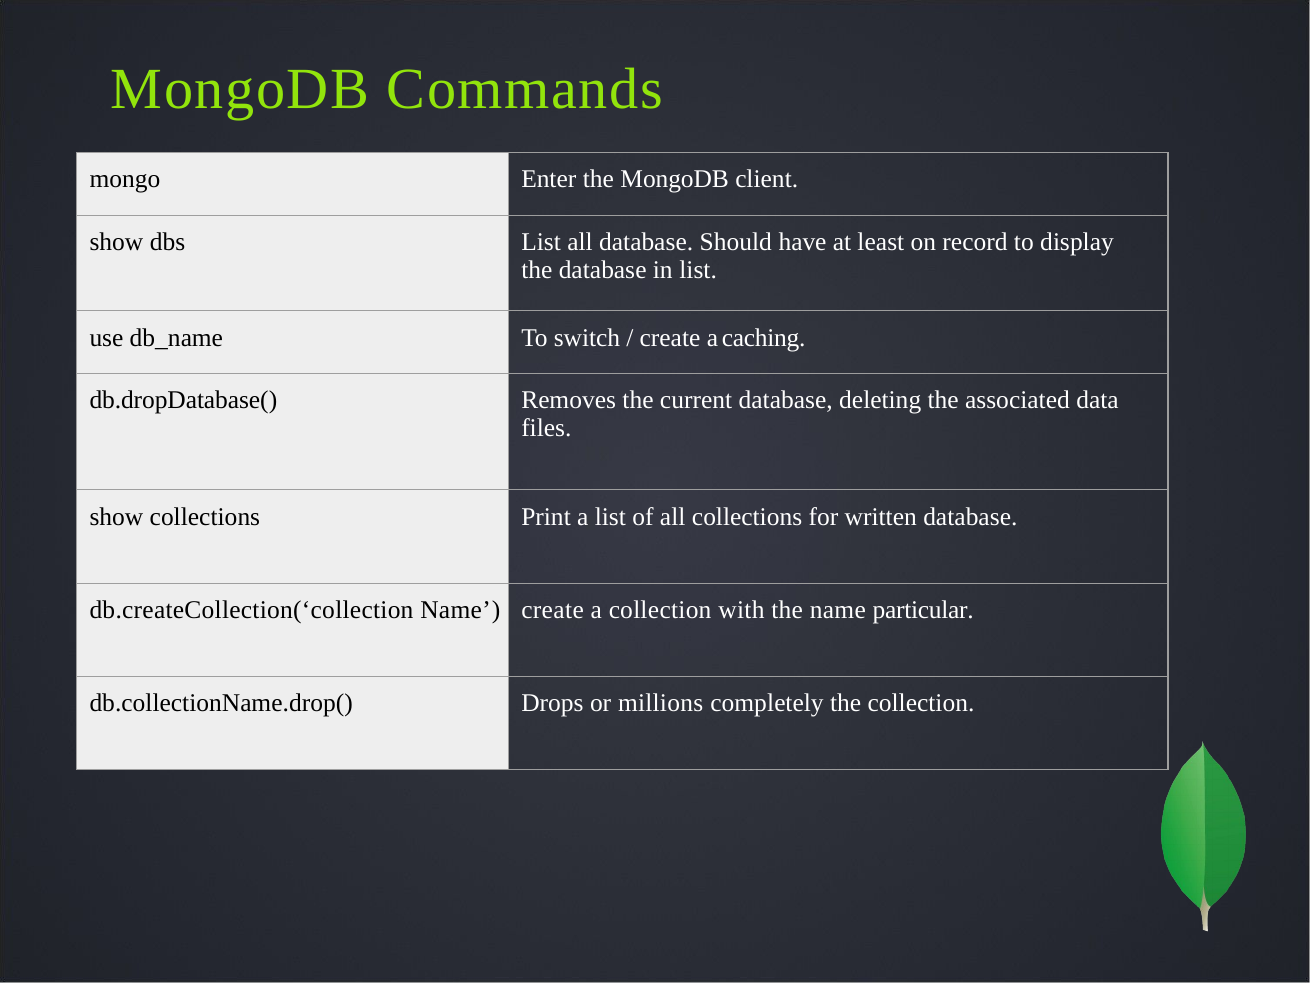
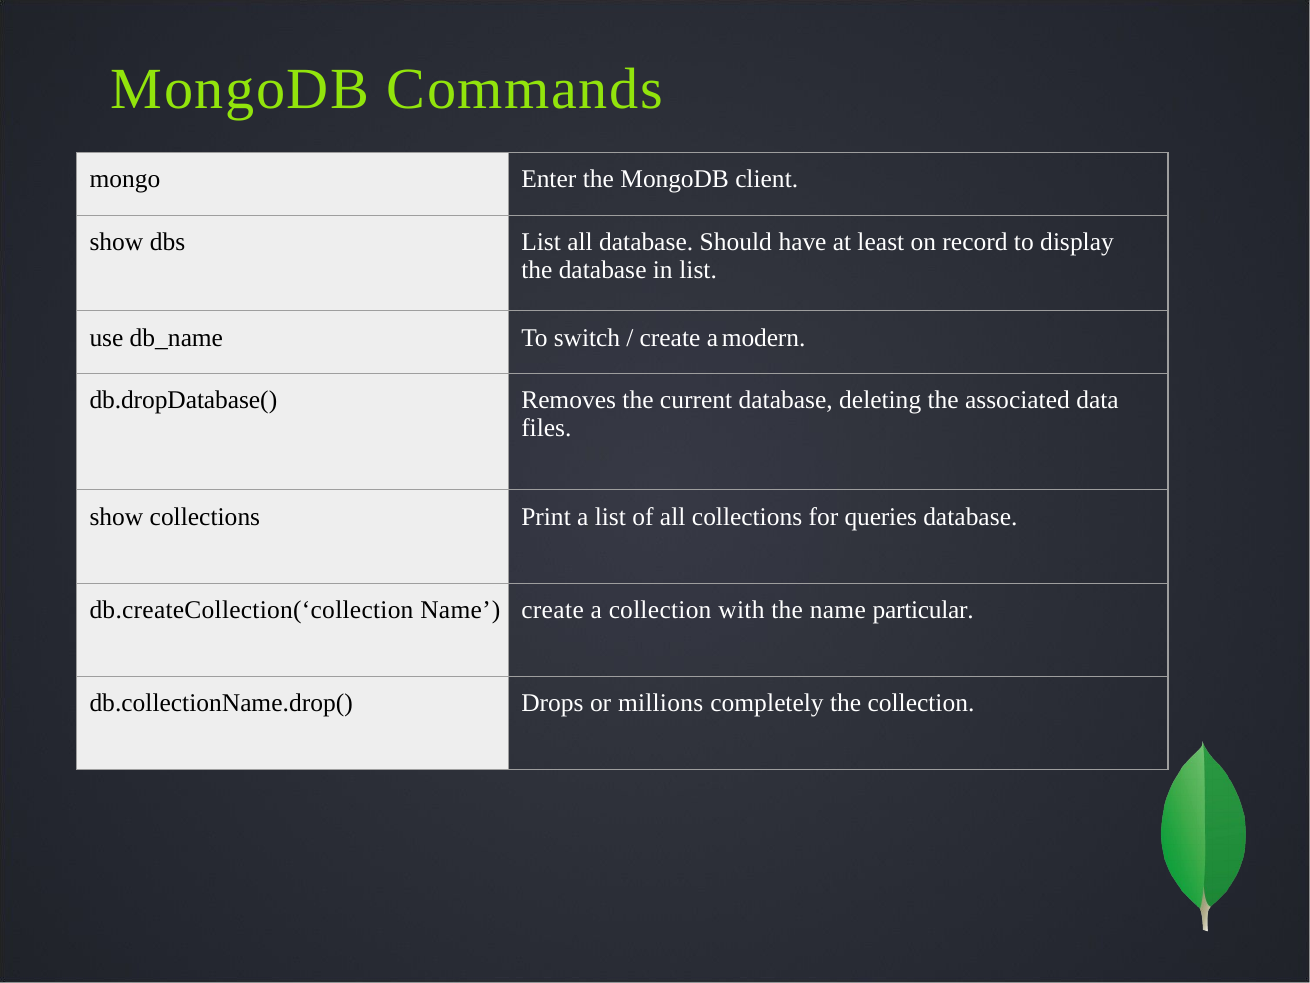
caching: caching -> modern
written: written -> queries
